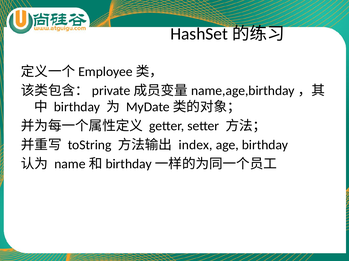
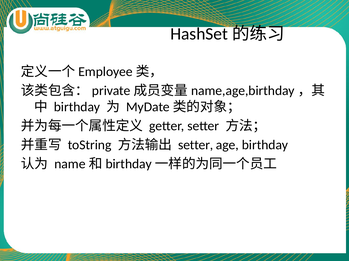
index at (196, 145): index -> setter
